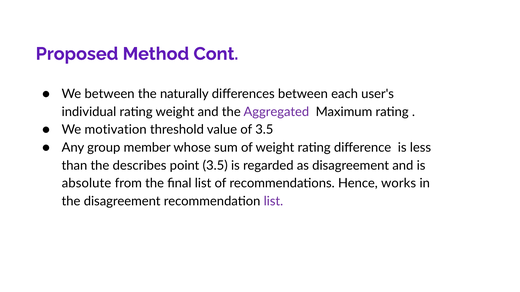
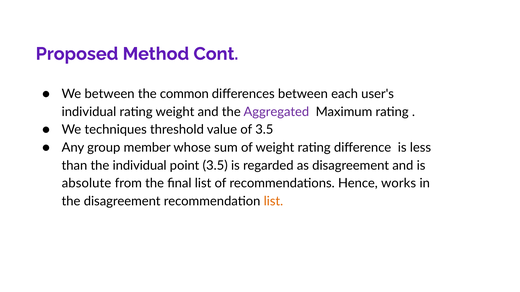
naturally: naturally -> common
motivation: motivation -> techniques
the describes: describes -> individual
list at (273, 202) colour: purple -> orange
